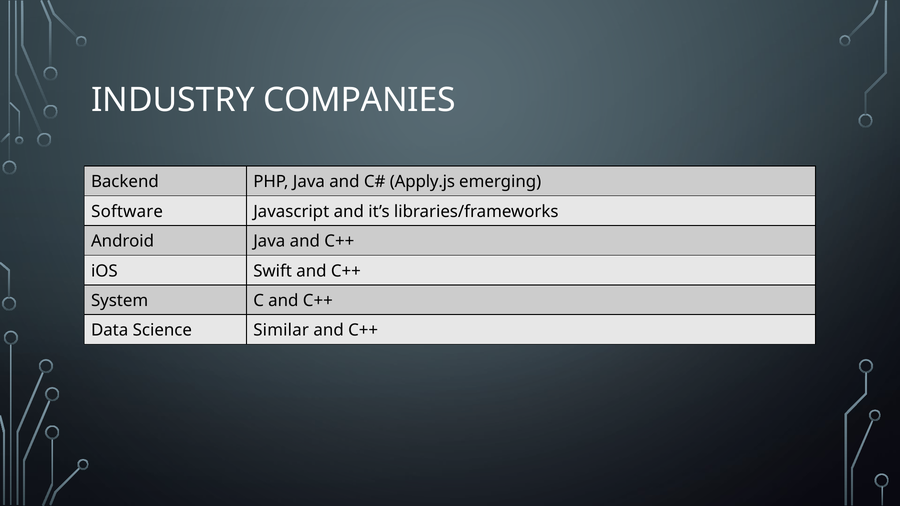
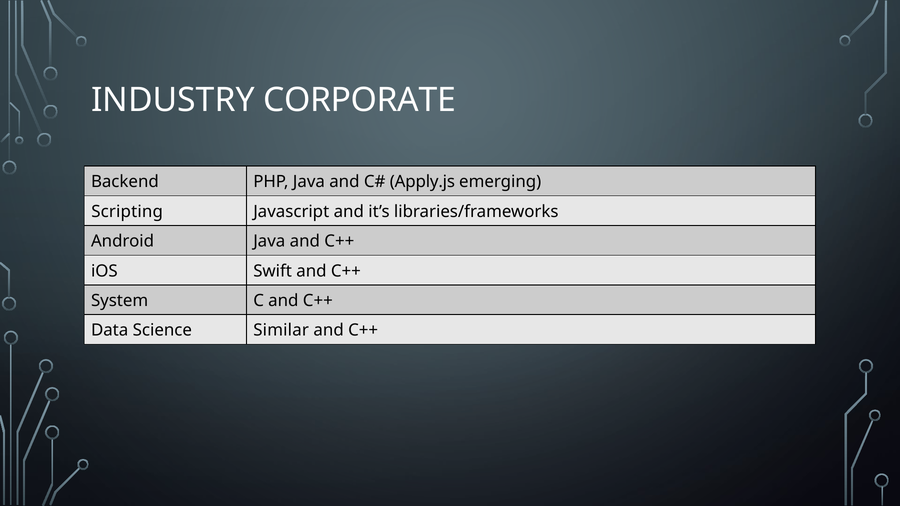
COMPANIES: COMPANIES -> CORPORATE
Software: Software -> Scripting
